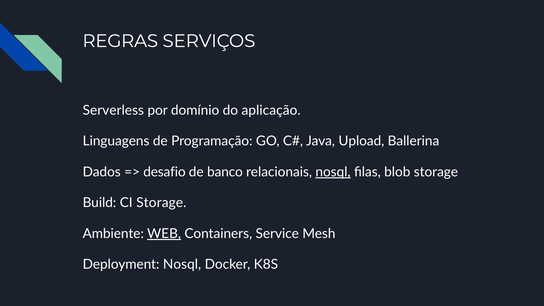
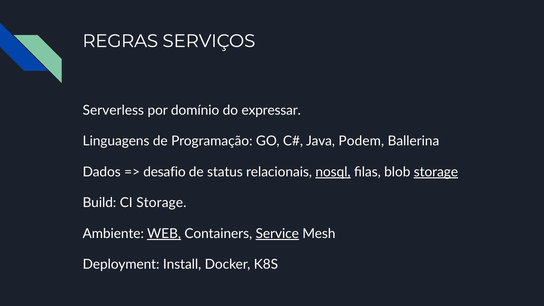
aplicação: aplicação -> expressar
Upload: Upload -> Podem
banco: banco -> status
storage at (436, 172) underline: none -> present
Service underline: none -> present
Deployment Nosql: Nosql -> Install
